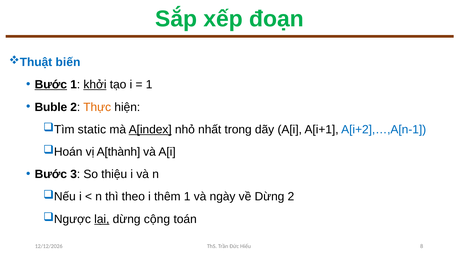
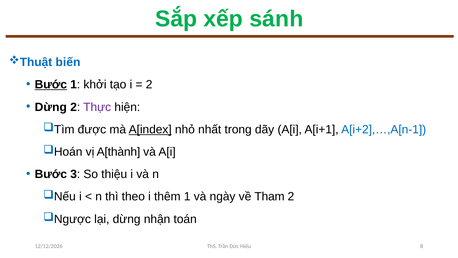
đoạn: đoạn -> sánh
khởi underline: present -> none
1 at (149, 85): 1 -> 2
Buble at (51, 107): Buble -> Dừng
Thực colour: orange -> purple
static: static -> được
về Dừng: Dừng -> Tham
lại underline: present -> none
cộng: cộng -> nhận
